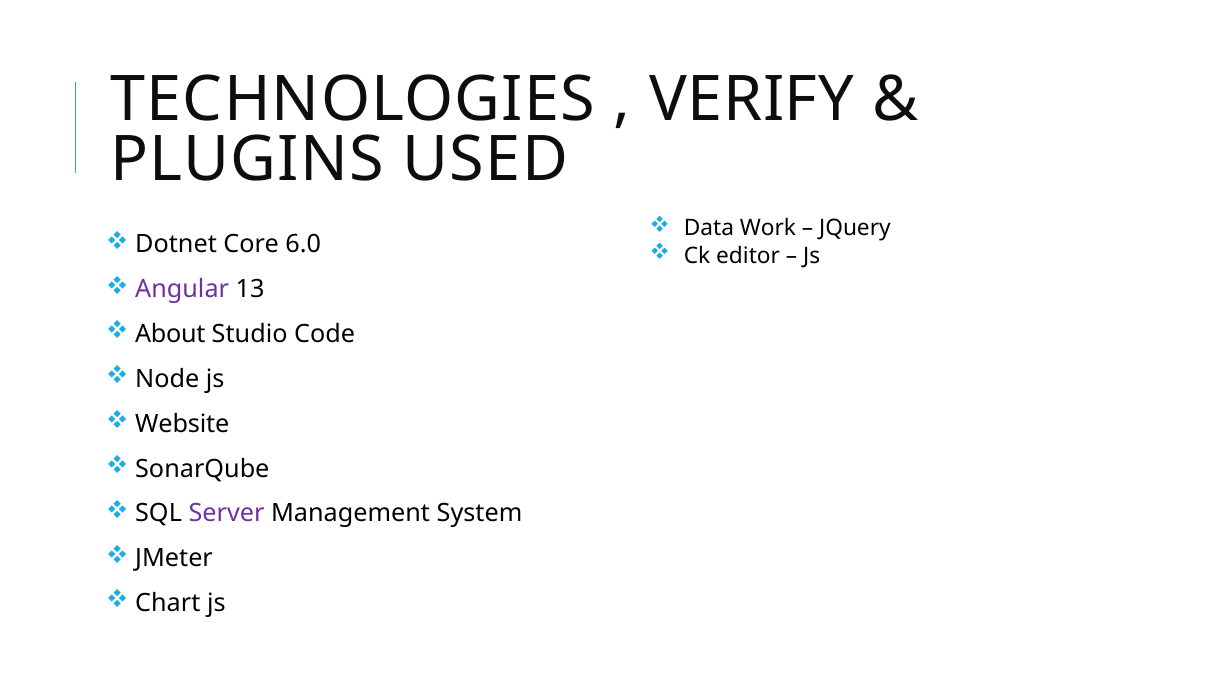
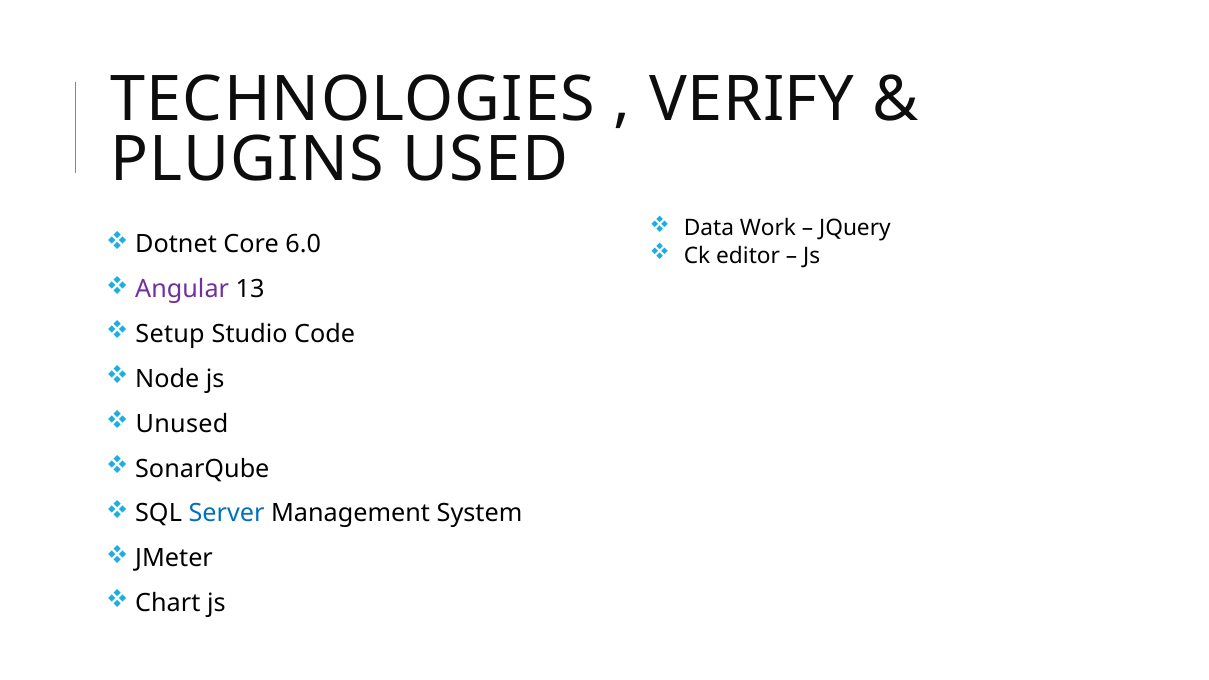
About: About -> Setup
Website: Website -> Unused
Server colour: purple -> blue
